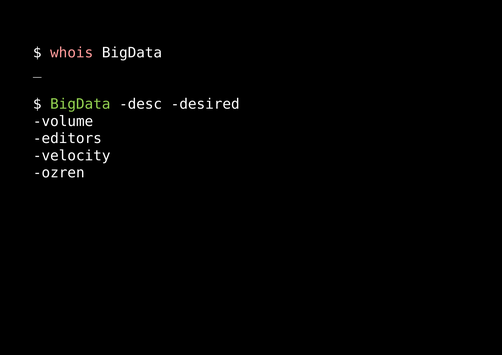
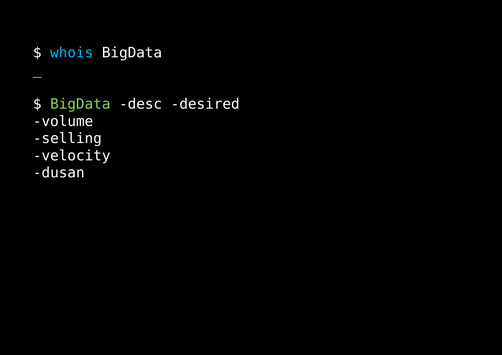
whois colour: pink -> light blue
editors: editors -> selling
ozren: ozren -> dusan
